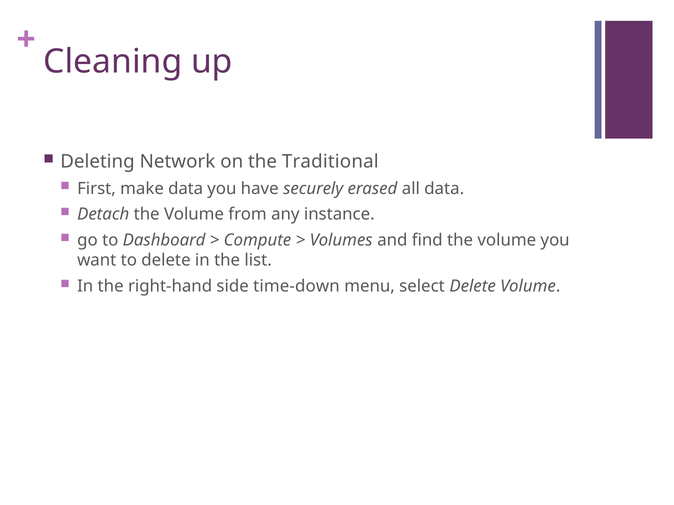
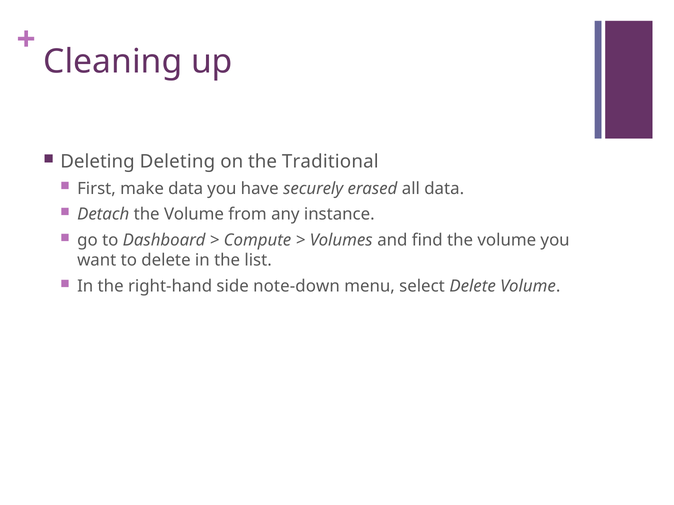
Deleting Network: Network -> Deleting
time-down: time-down -> note-down
